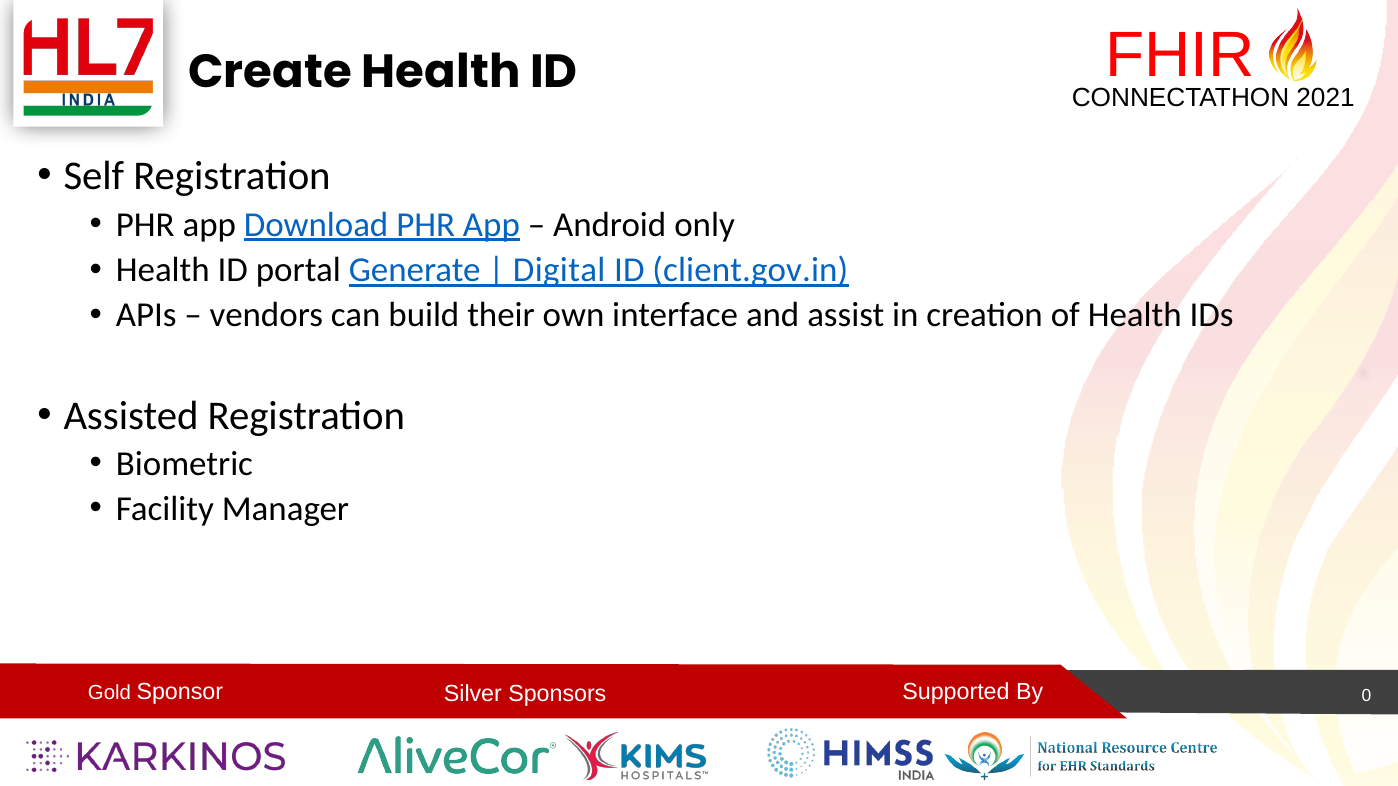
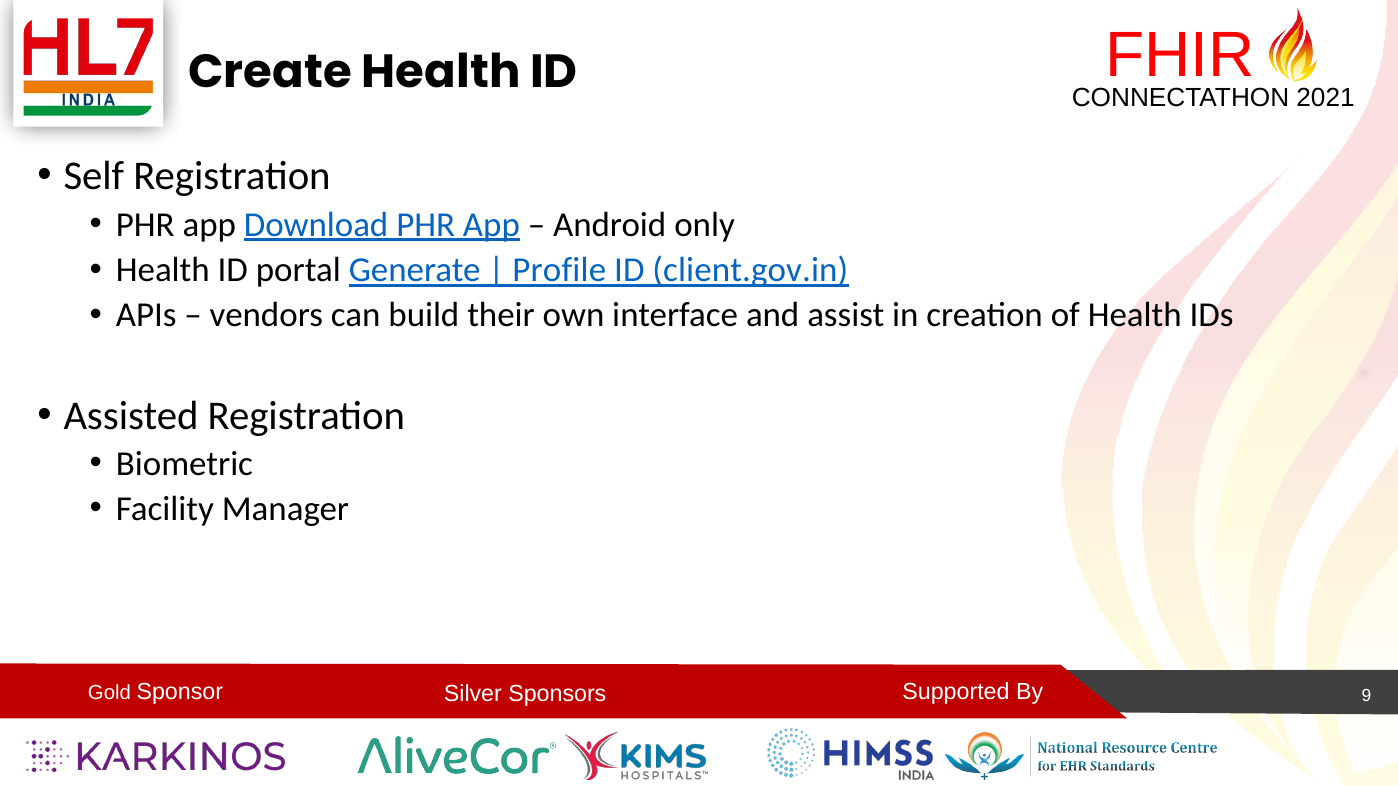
Digital: Digital -> Profile
0: 0 -> 9
